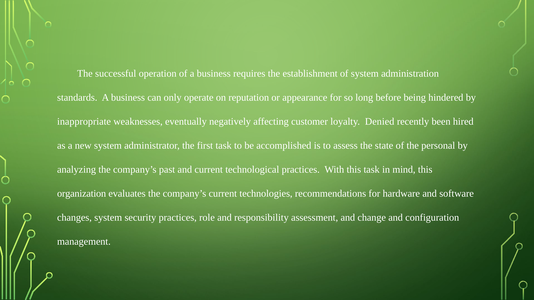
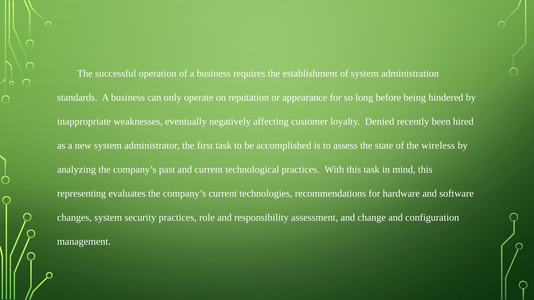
personal: personal -> wireless
organization: organization -> representing
